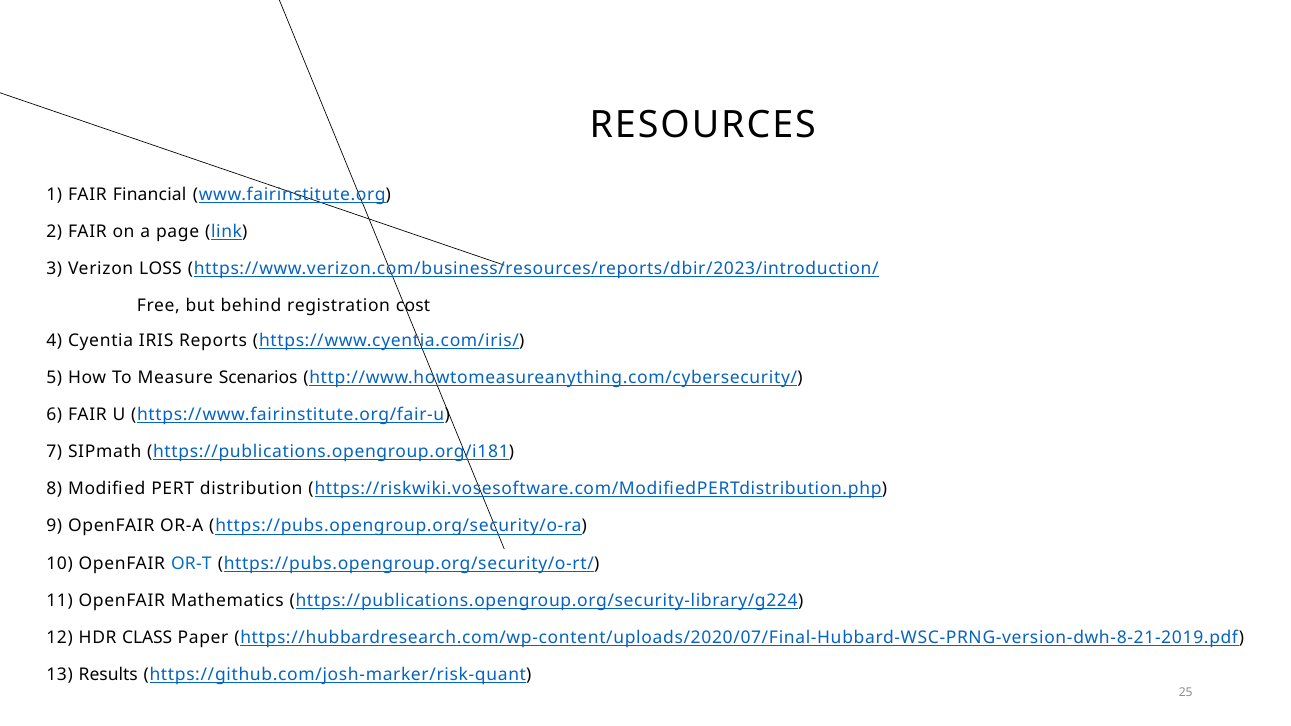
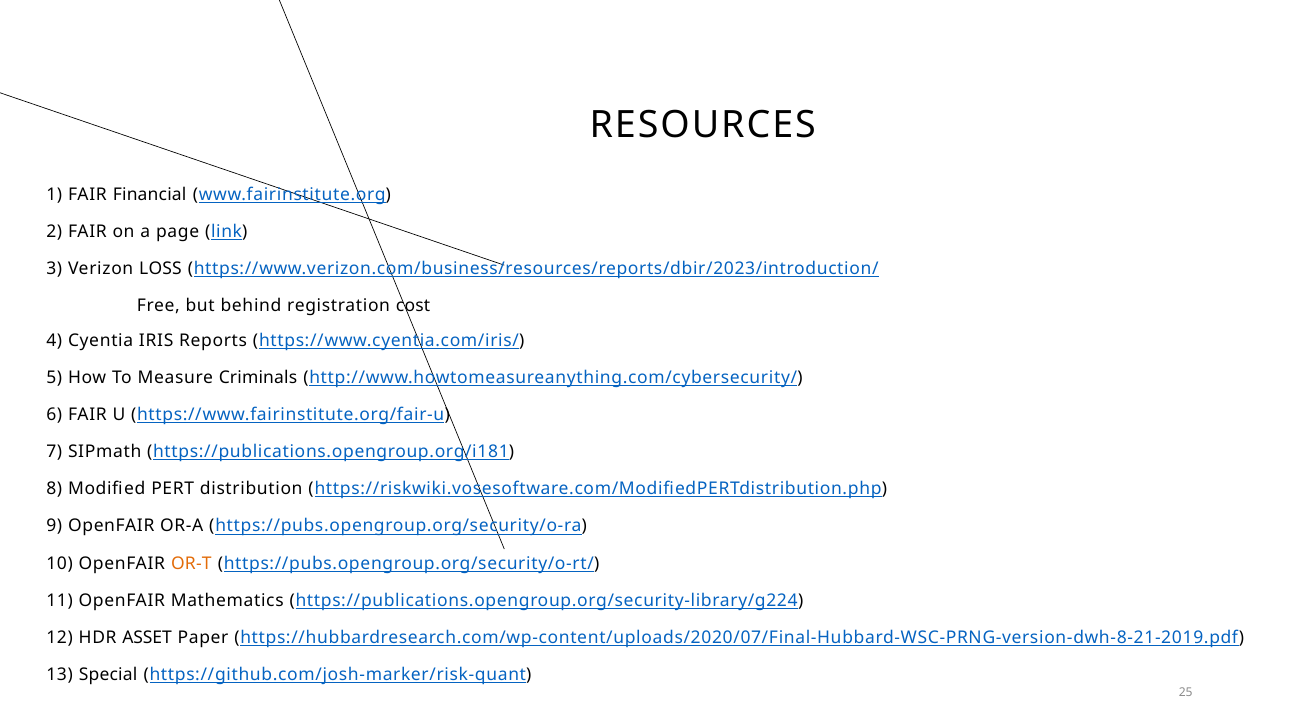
Scenarios: Scenarios -> Criminals
OR-T colour: blue -> orange
CLASS: CLASS -> ASSET
Results: Results -> Special
